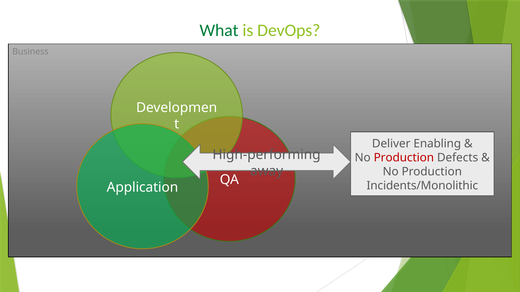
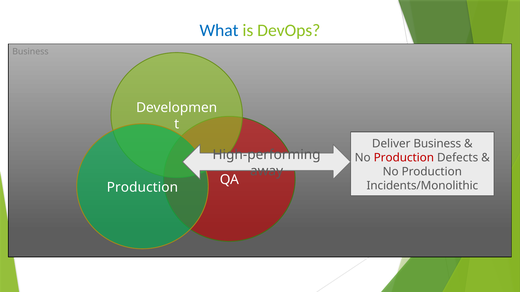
What colour: green -> blue
Deliver Enabling: Enabling -> Business
Application at (142, 188): Application -> Production
